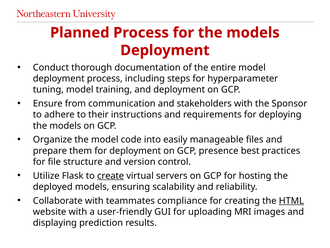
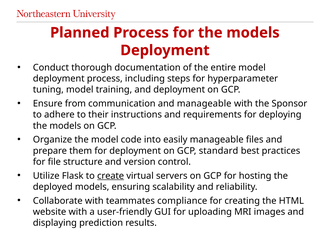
and stakeholders: stakeholders -> manageable
presence: presence -> standard
HTML underline: present -> none
